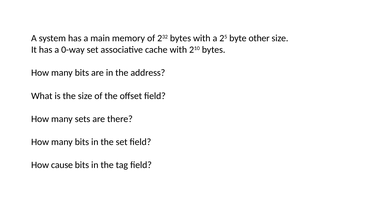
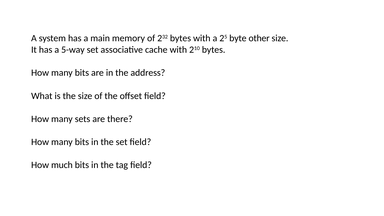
0-way: 0-way -> 5-way
cause: cause -> much
